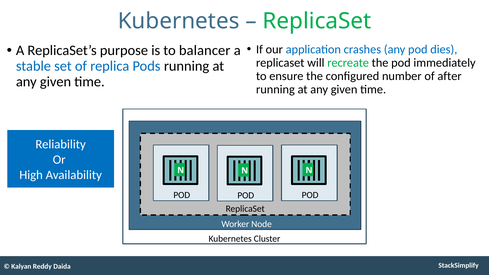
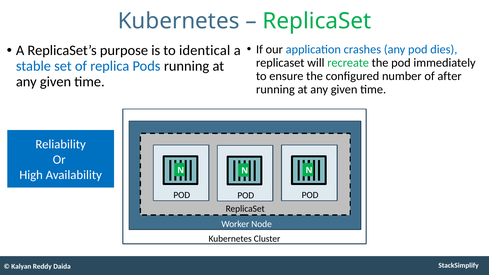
balancer: balancer -> identical
